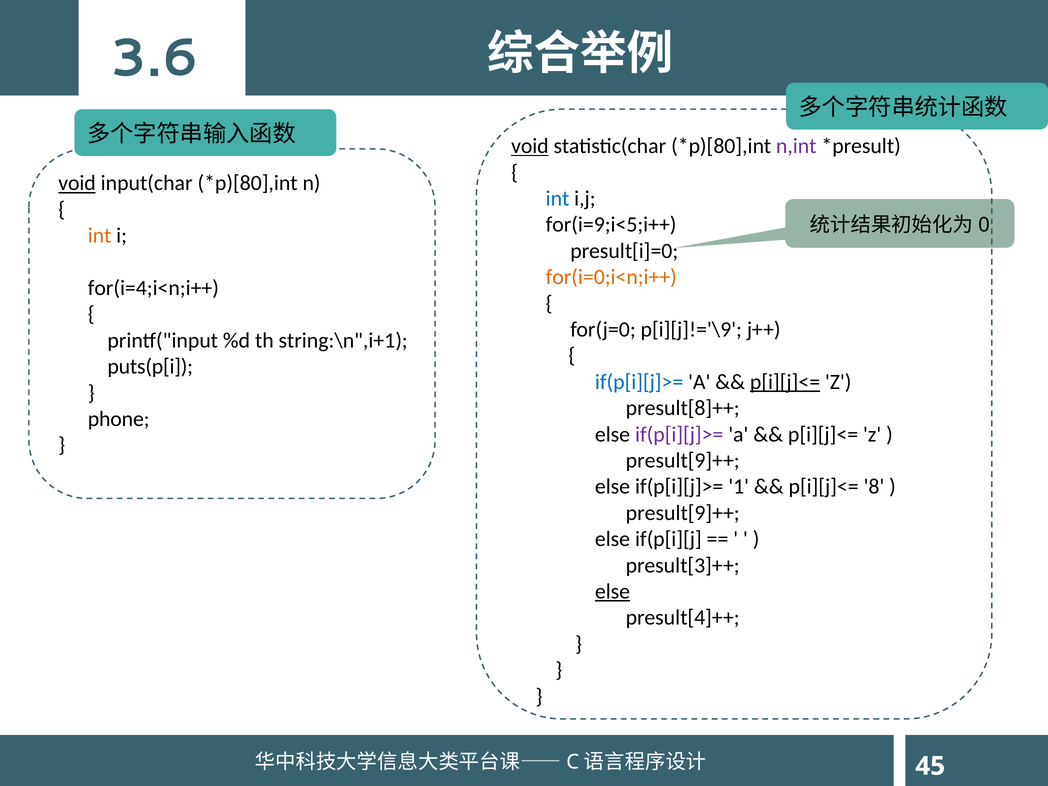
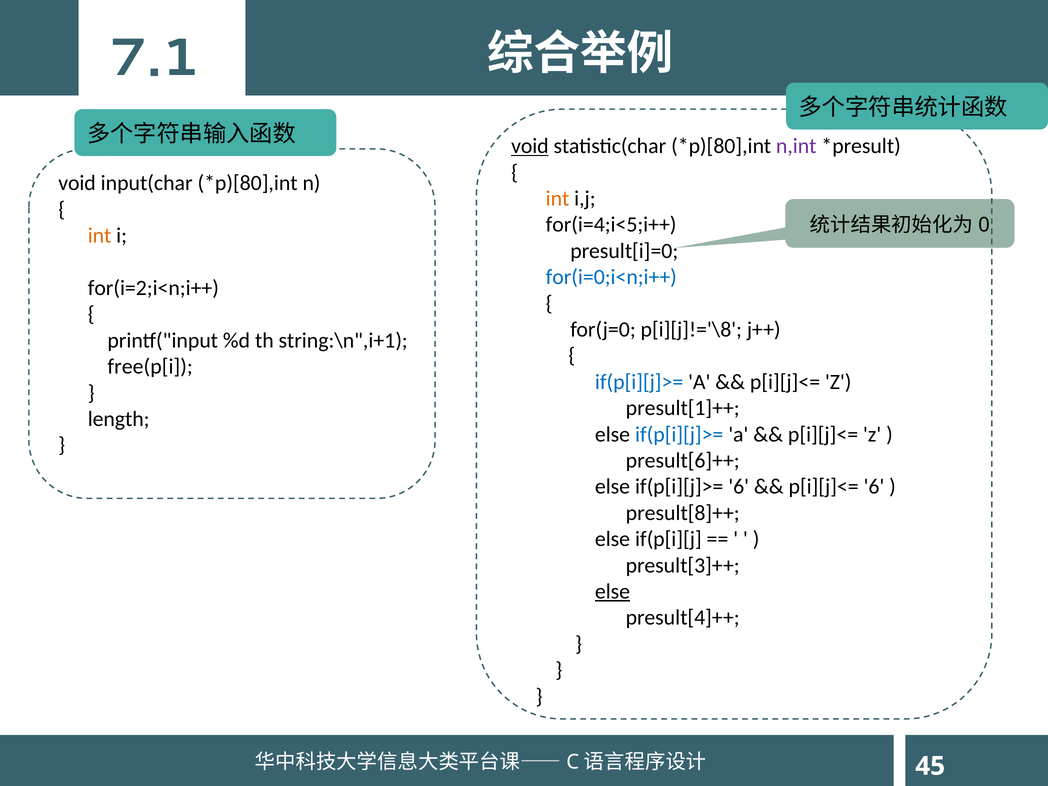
3.6: 3.6 -> 7.1
void at (77, 183) underline: present -> none
int at (558, 199) colour: blue -> orange
for(i=9;i<5;i++: for(i=9;i<5;i++ -> for(i=4;i<5;i++
for(i=0;i<n;i++ colour: orange -> blue
for(i=4;i<n;i++: for(i=4;i<n;i++ -> for(i=2;i<n;i++
p[i][j]!='\9: p[i][j]!='\9 -> p[i][j]!='\8
puts(p[i: puts(p[i -> free(p[i
p[i][j]<= at (785, 382) underline: present -> none
presult[8]++: presult[8]++ -> presult[1]++
phone: phone -> length
if(p[i][j]>= at (679, 434) colour: purple -> blue
presult[9]++ at (683, 461): presult[9]++ -> presult[6]++
if(p[i][j]>= 1: 1 -> 6
p[i][j]<= 8: 8 -> 6
presult[9]++ at (683, 513): presult[9]++ -> presult[8]++
